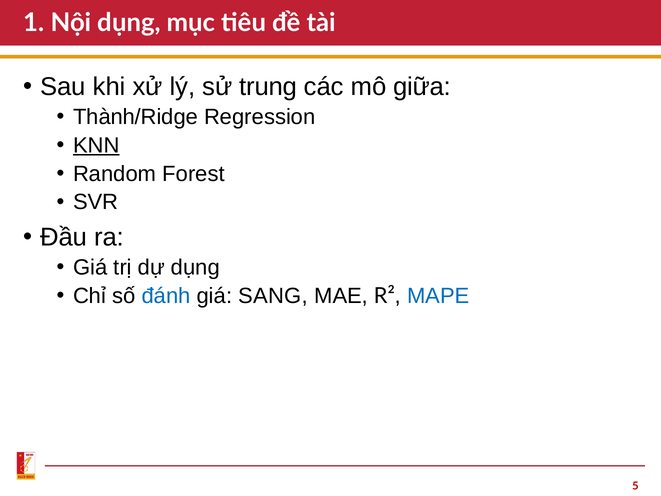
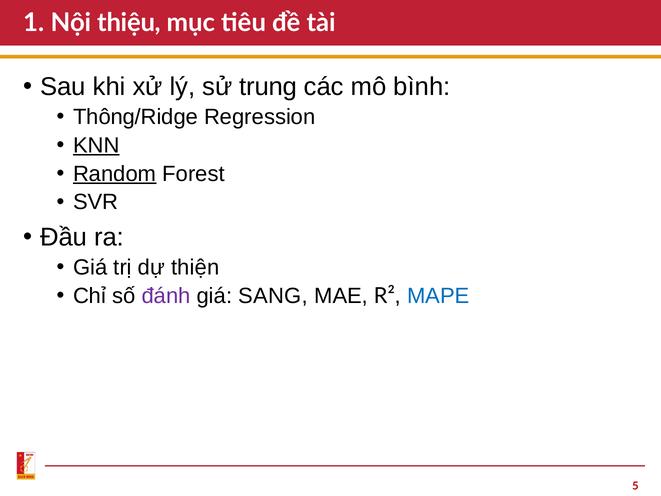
Nội dụng: dụng -> thiệu
giữa: giữa -> bình
Thành/Ridge: Thành/Ridge -> Thông/Ridge
Random underline: none -> present
dự dụng: dụng -> thiện
đánh colour: blue -> purple
